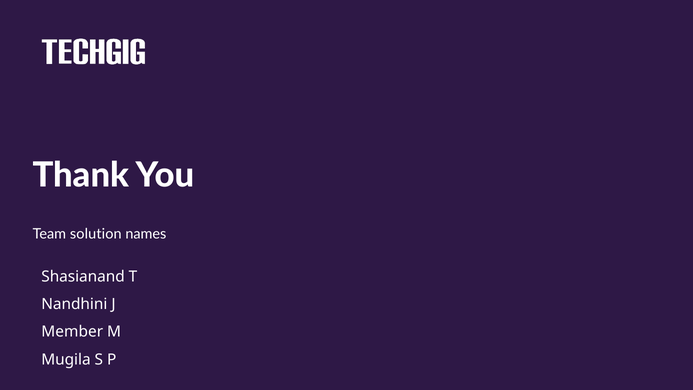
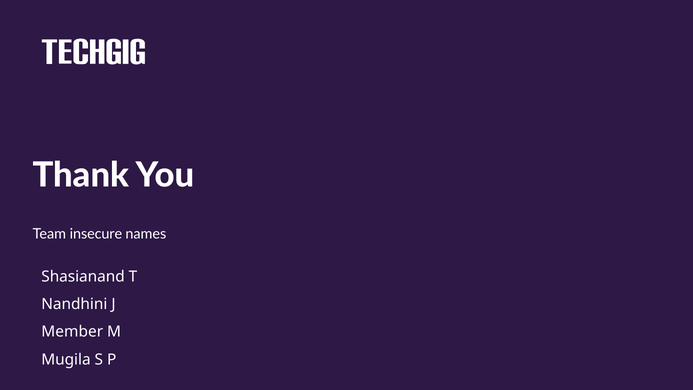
solution: solution -> insecure
